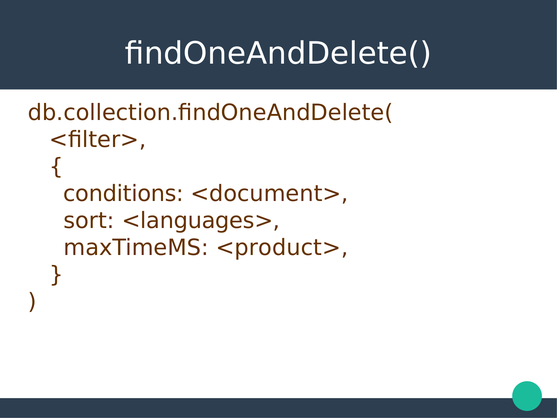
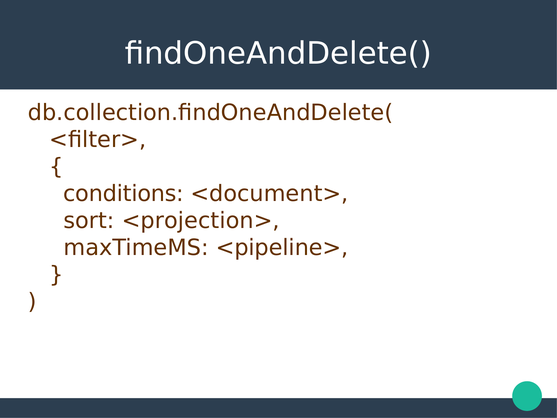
<languages>: <languages> -> <projection>
<product>: <product> -> <pipeline>
